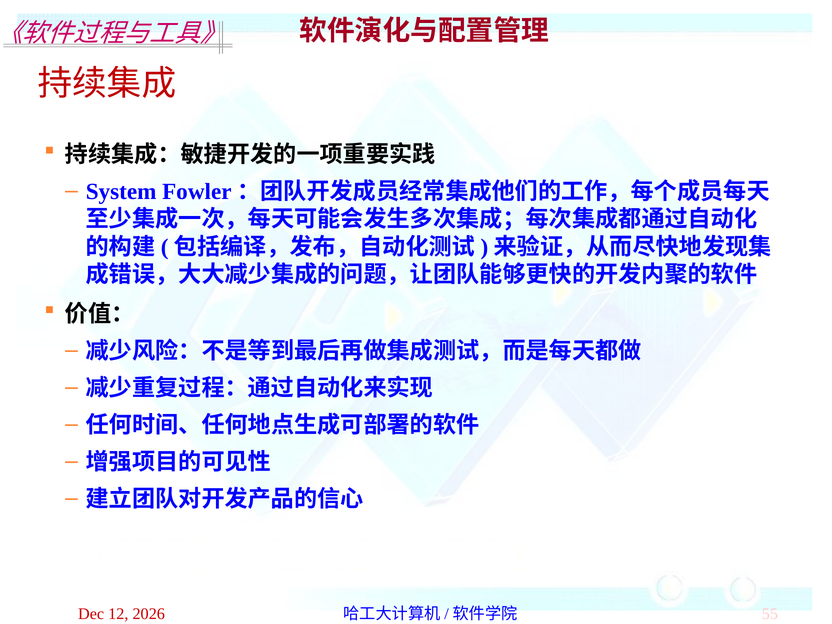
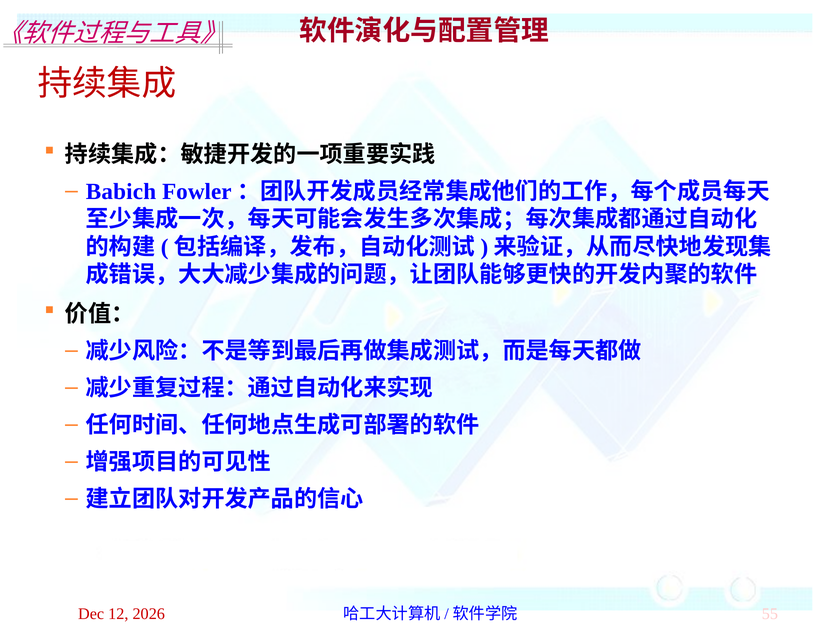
System: System -> Babich
